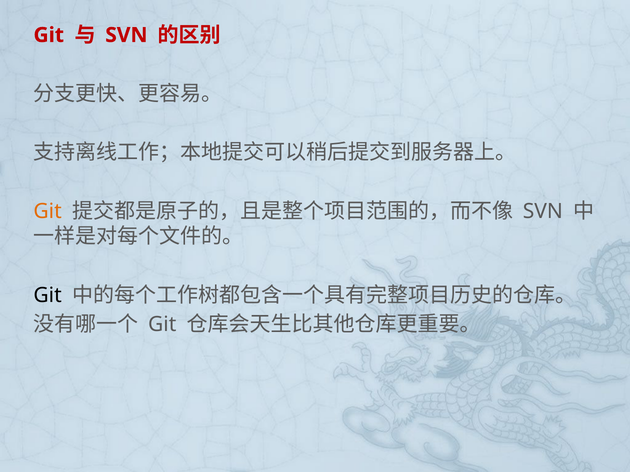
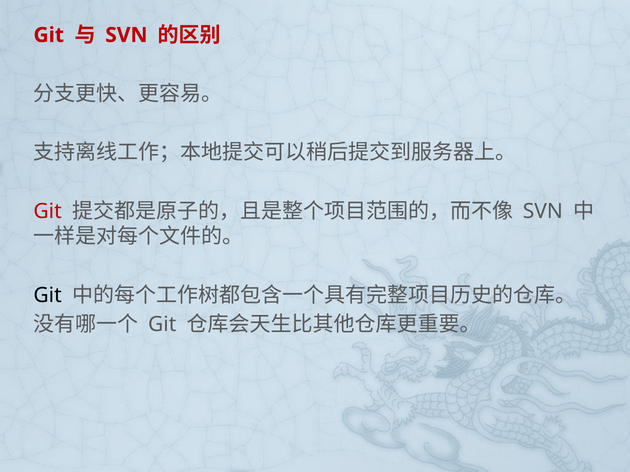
Git at (48, 211) colour: orange -> red
